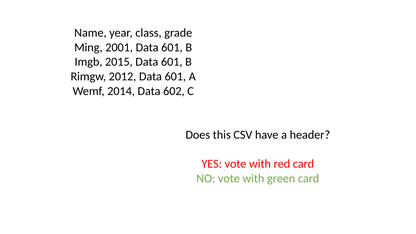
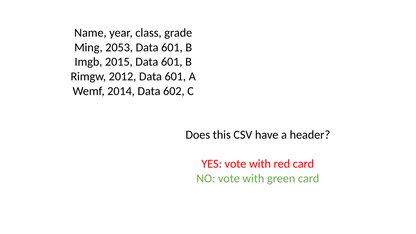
2001: 2001 -> 2053
